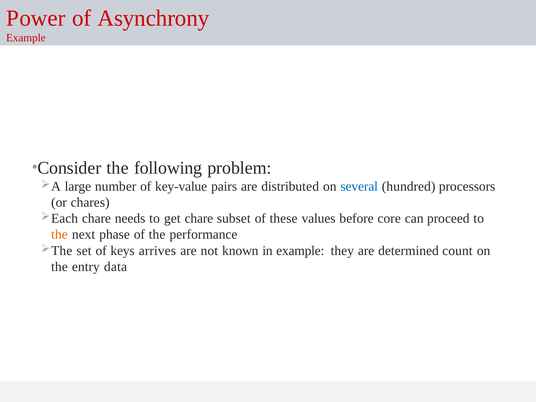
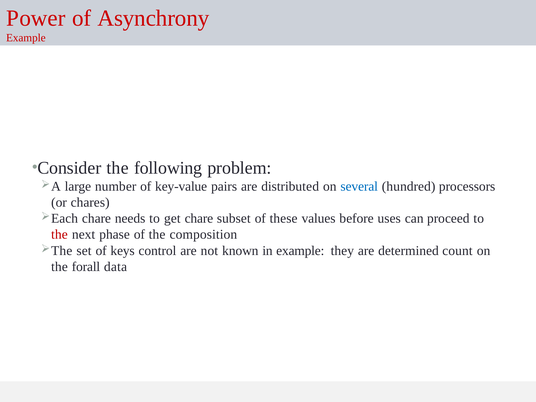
core: core -> uses
the at (59, 235) colour: orange -> red
performance: performance -> composition
arrives: arrives -> control
entry: entry -> forall
